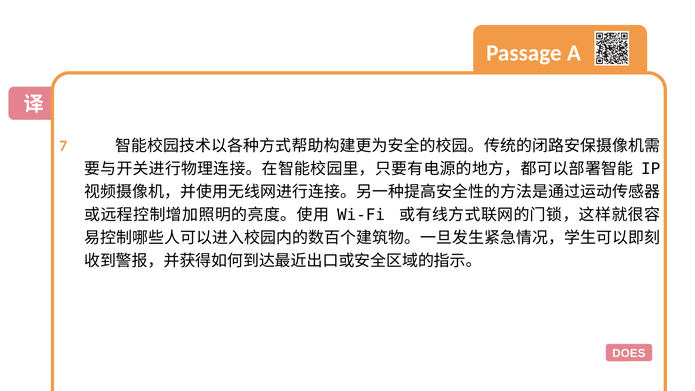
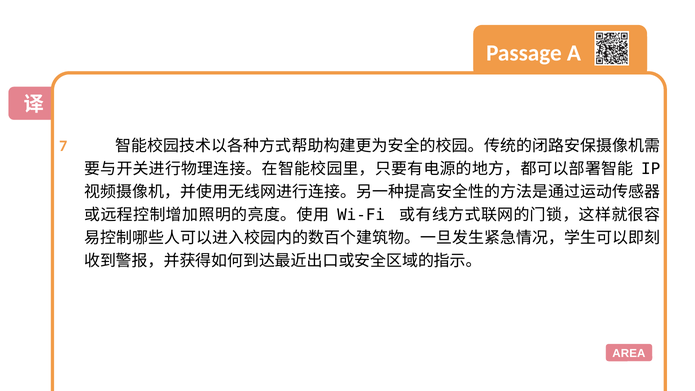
DOES: DOES -> AREA
